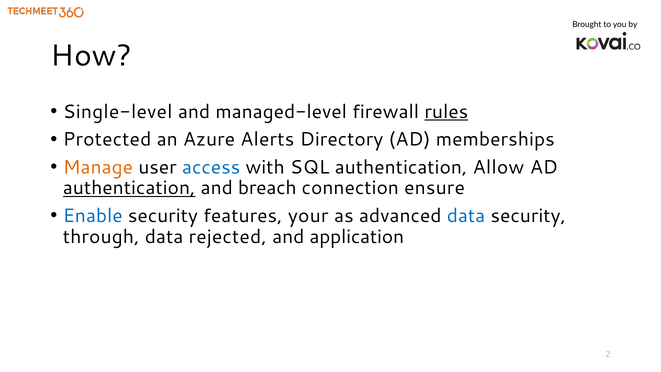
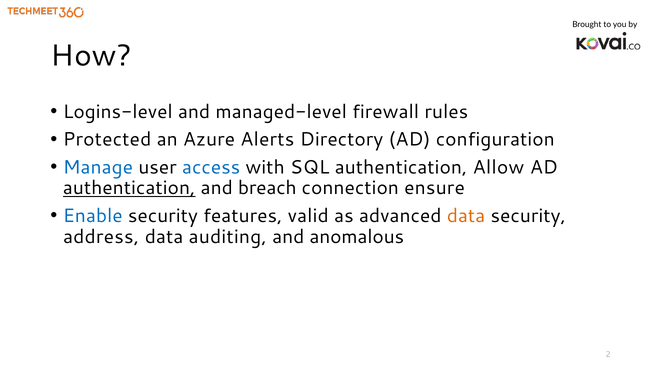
Single-level: Single-level -> Logins-level
rules underline: present -> none
memberships: memberships -> configuration
Manage colour: orange -> blue
your: your -> valid
data at (466, 216) colour: blue -> orange
through: through -> address
rejected: rejected -> auditing
application: application -> anomalous
